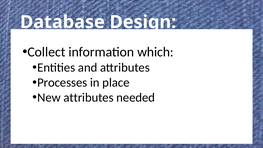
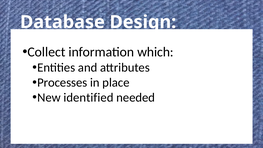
New attributes: attributes -> identified
